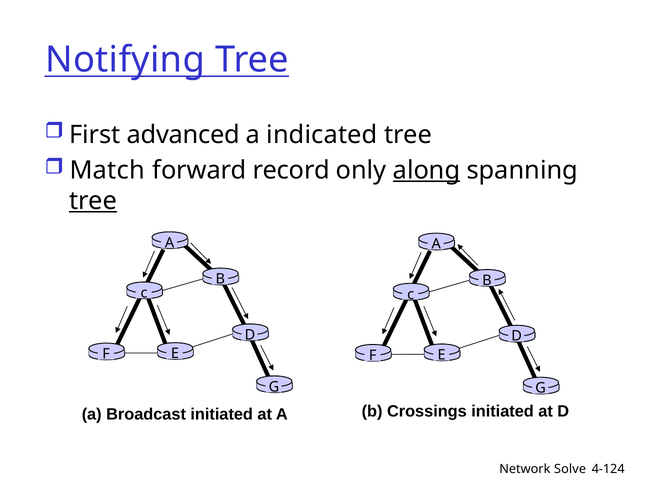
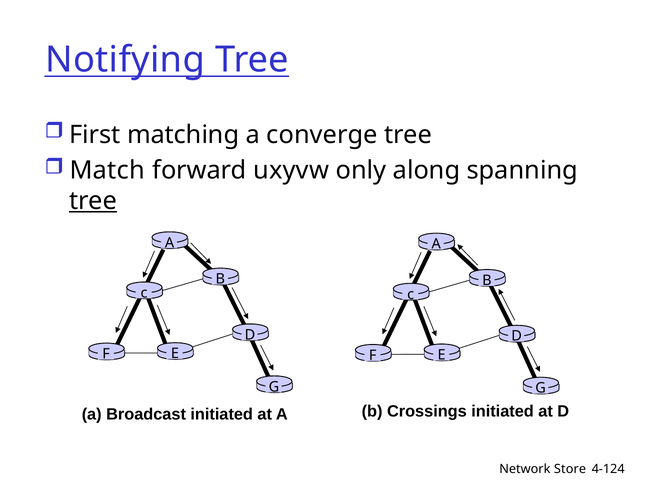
advanced: advanced -> matching
indicated: indicated -> converge
record: record -> uxyvw
along underline: present -> none
Solve: Solve -> Store
